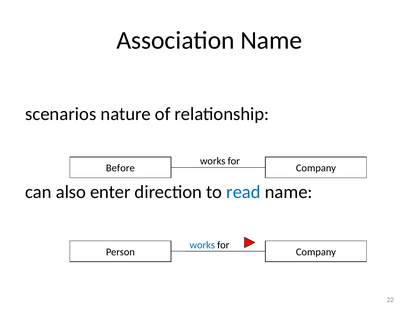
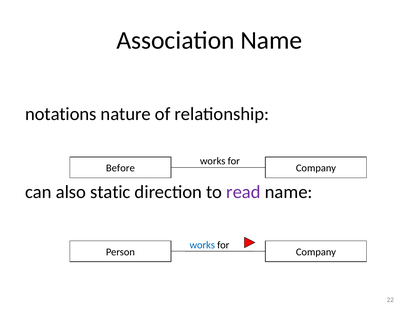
scenarios: scenarios -> notations
enter: enter -> static
read colour: blue -> purple
